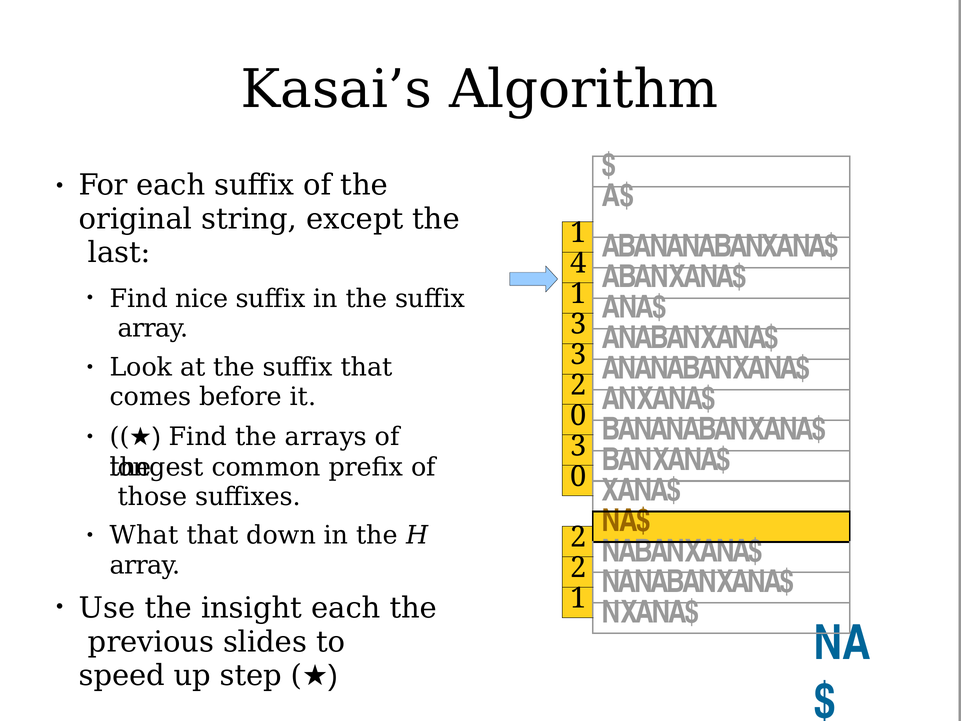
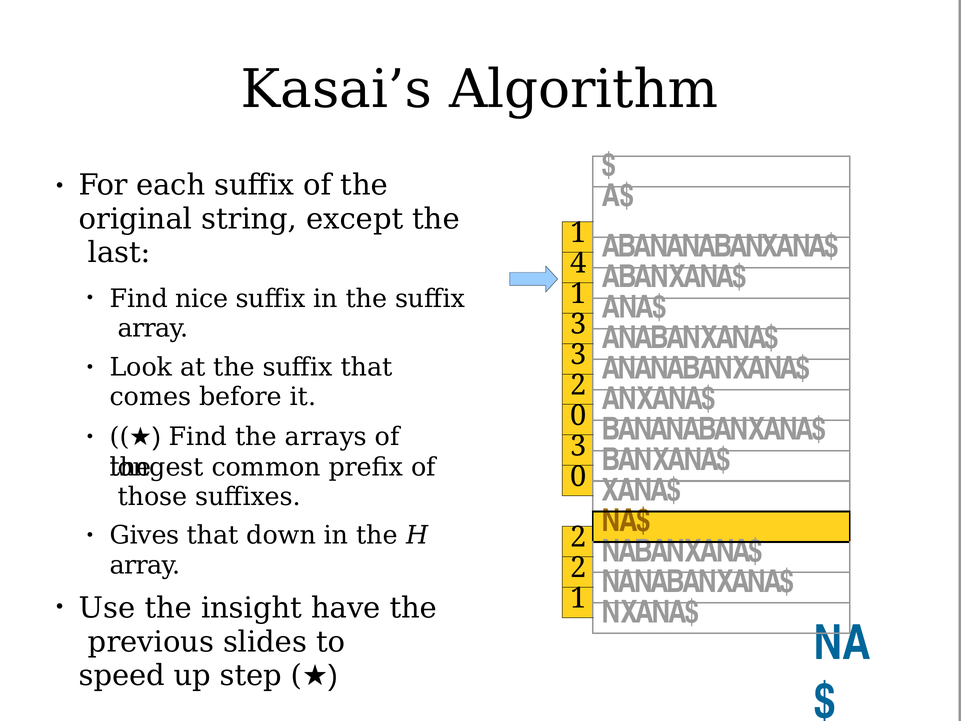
What: What -> Gives
insight each: each -> have
